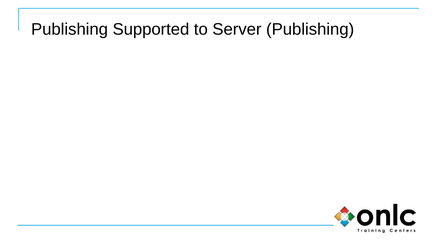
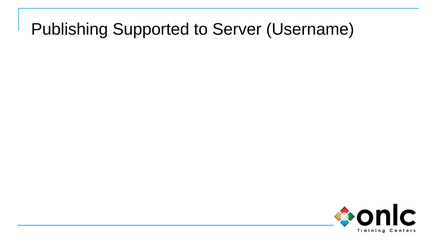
Server Publishing: Publishing -> Username
